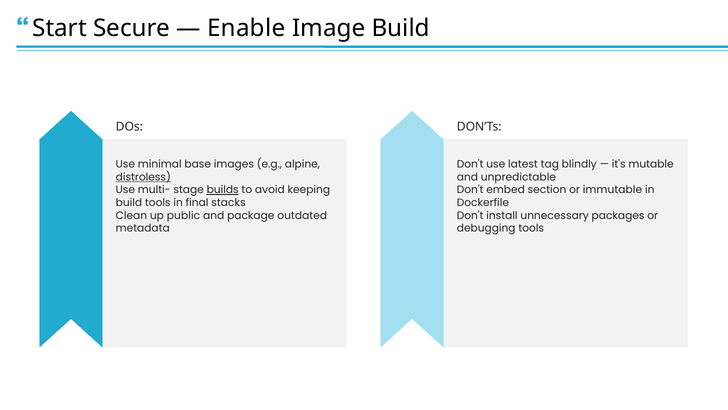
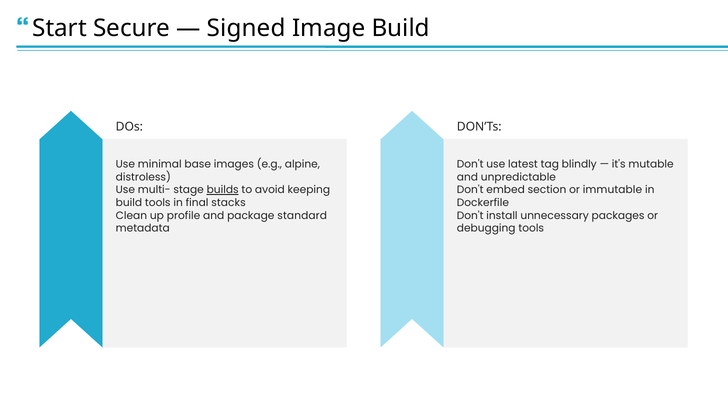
Enable: Enable -> Signed
distroless underline: present -> none
public: public -> profile
outdated: outdated -> standard
